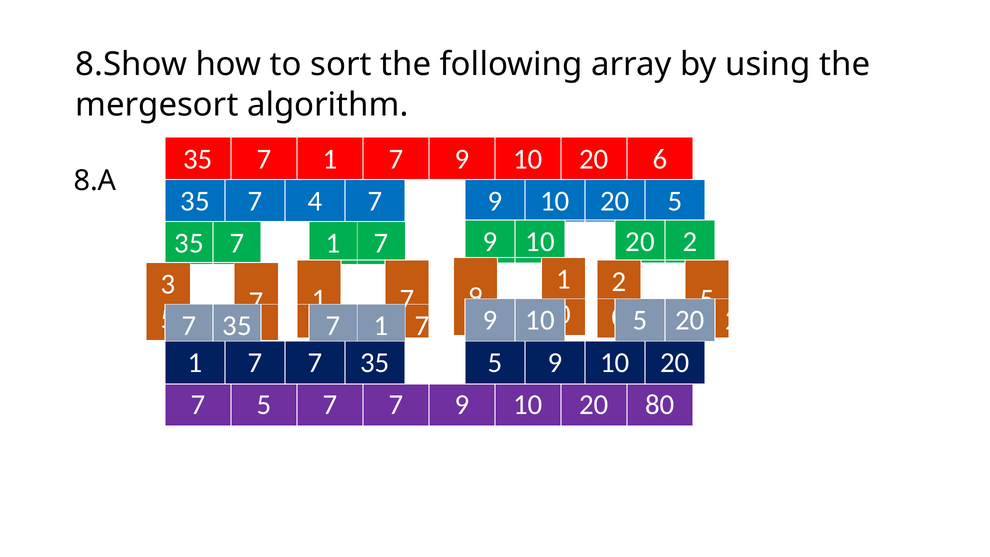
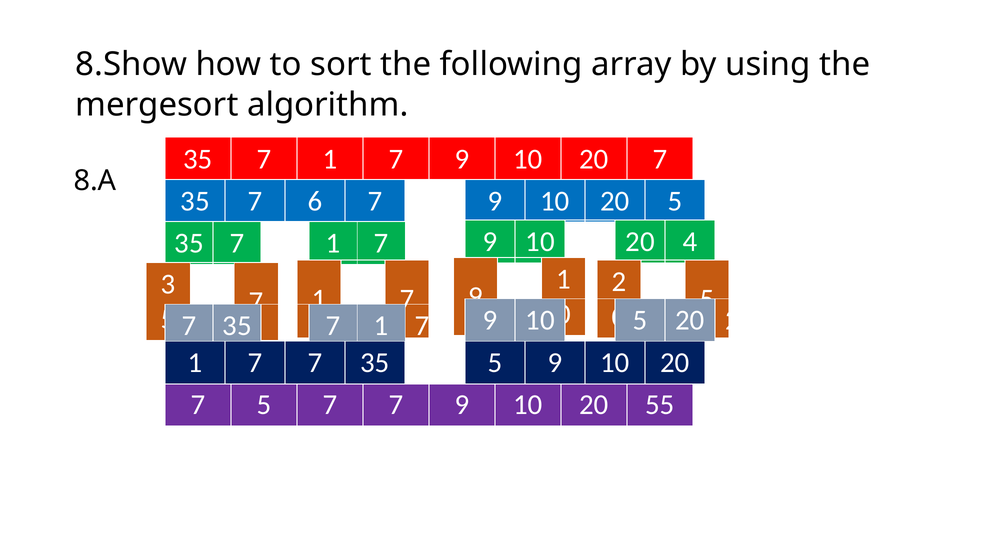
20 6: 6 -> 7
4: 4 -> 6
20 2: 2 -> 4
80: 80 -> 55
